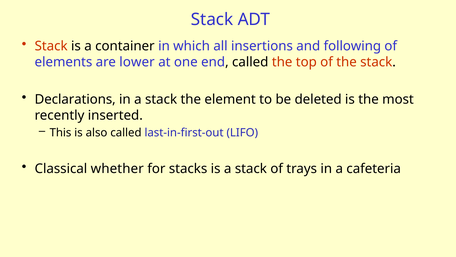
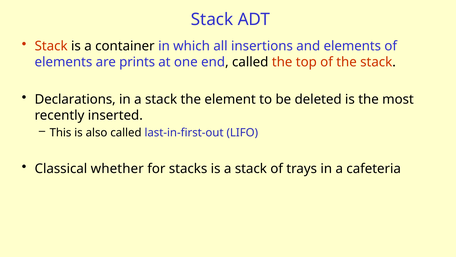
and following: following -> elements
lower: lower -> prints
